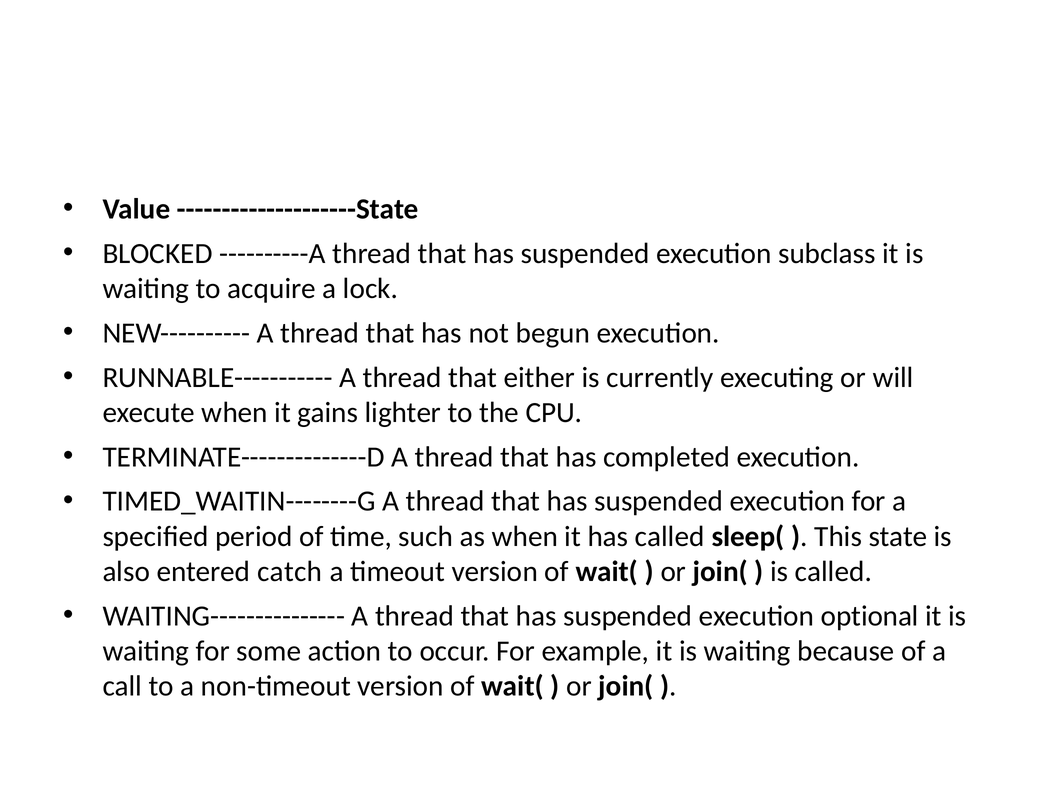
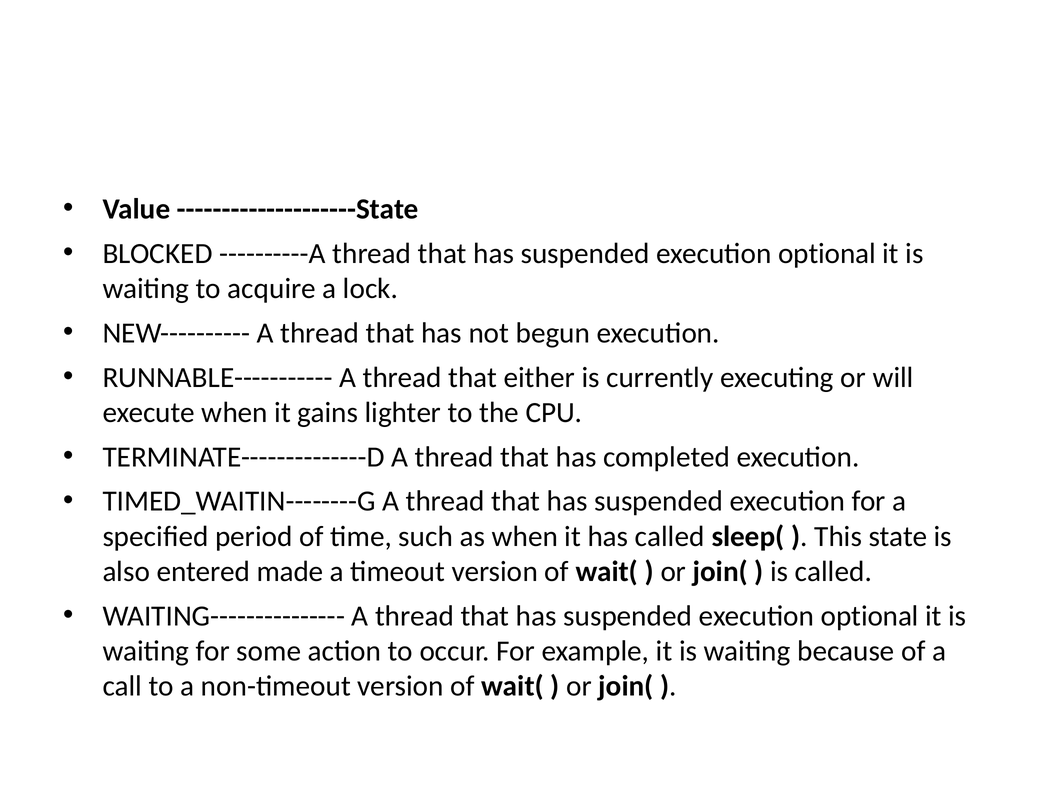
subclass at (827, 253): subclass -> optional
catch: catch -> made
